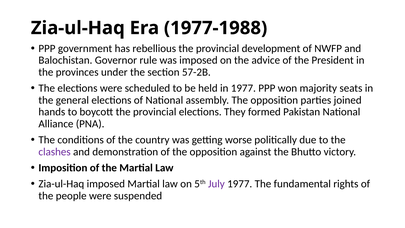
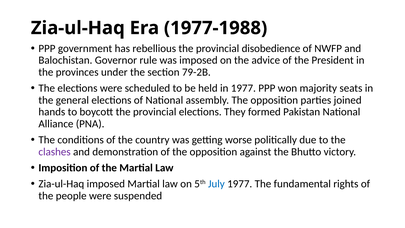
development: development -> disobedience
57-2B: 57-2B -> 79-2B
July colour: purple -> blue
